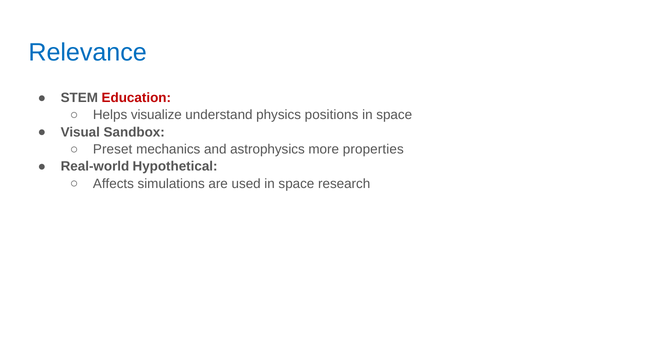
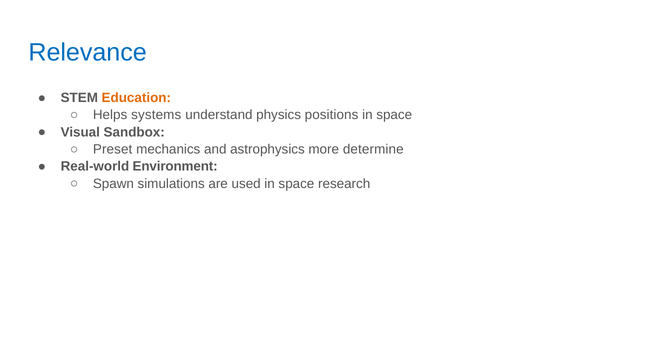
Education colour: red -> orange
visualize: visualize -> systems
properties: properties -> determine
Hypothetical: Hypothetical -> Environment
Affects: Affects -> Spawn
